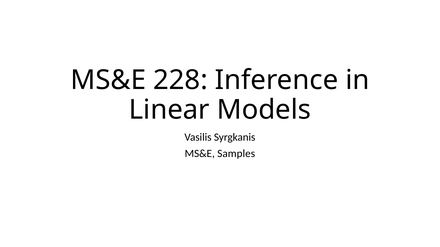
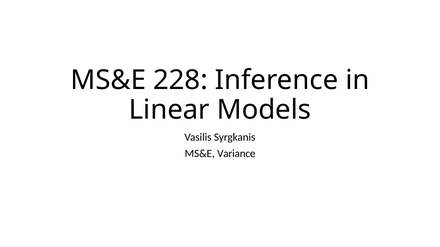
Samples: Samples -> Variance
